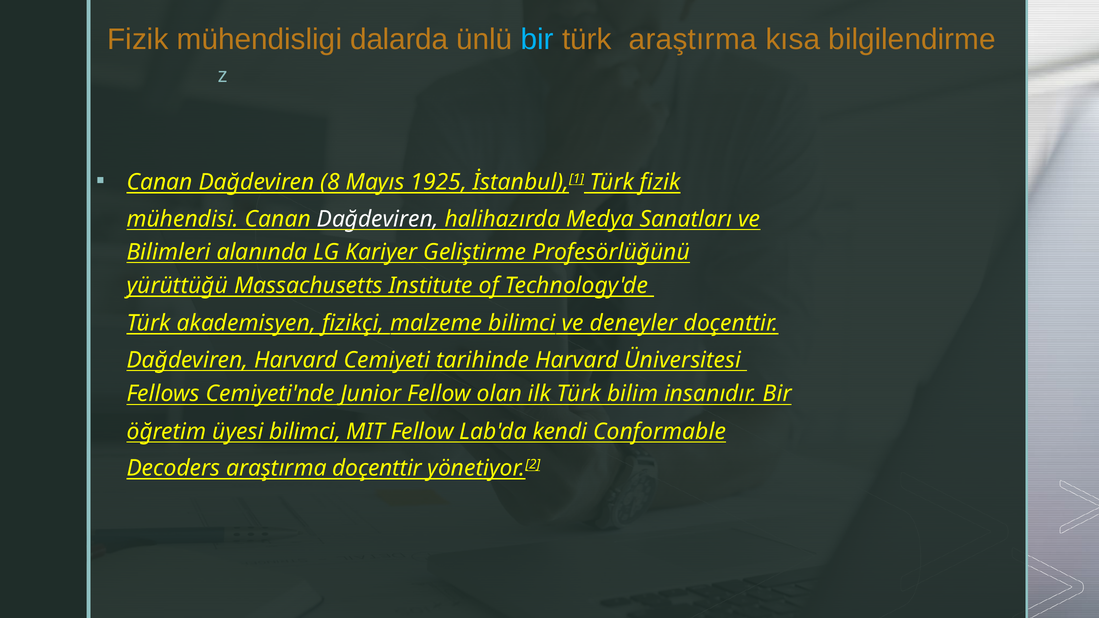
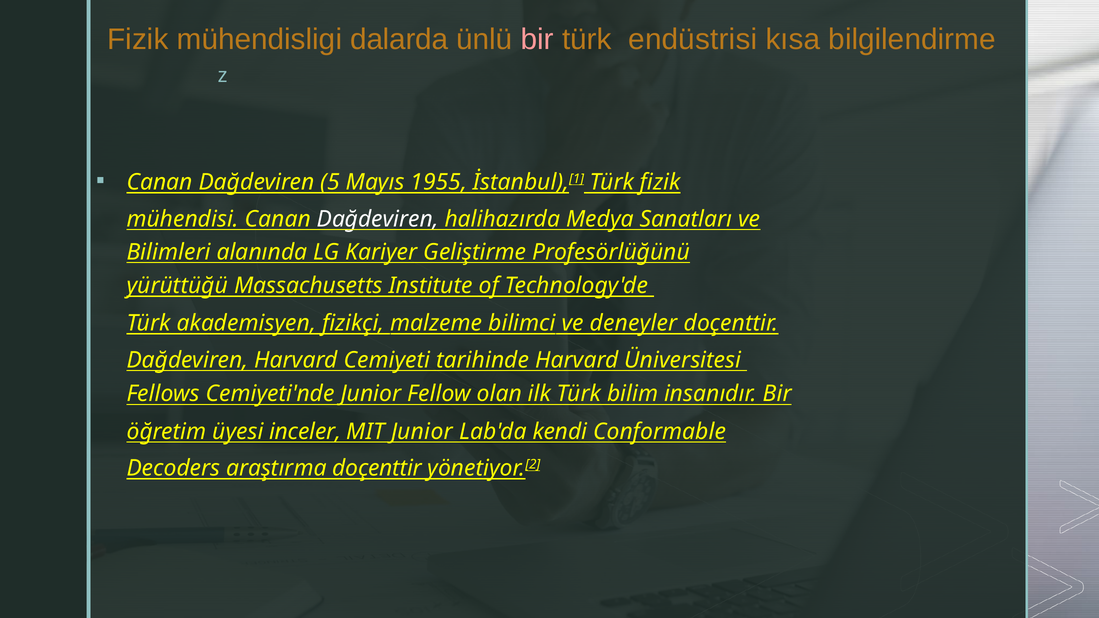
bir at (537, 39) colour: light blue -> pink
türk araştırma: araştırma -> endüstrisi
8: 8 -> 5
1925: 1925 -> 1955
üyesi bilimci: bilimci -> inceler
MIT Fellow: Fellow -> Junior
